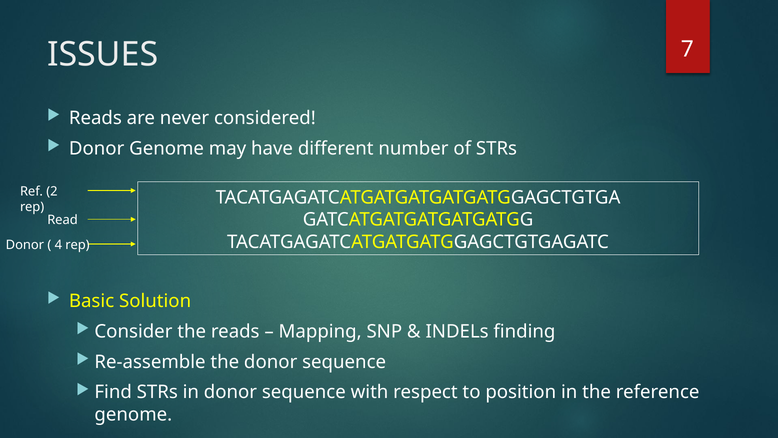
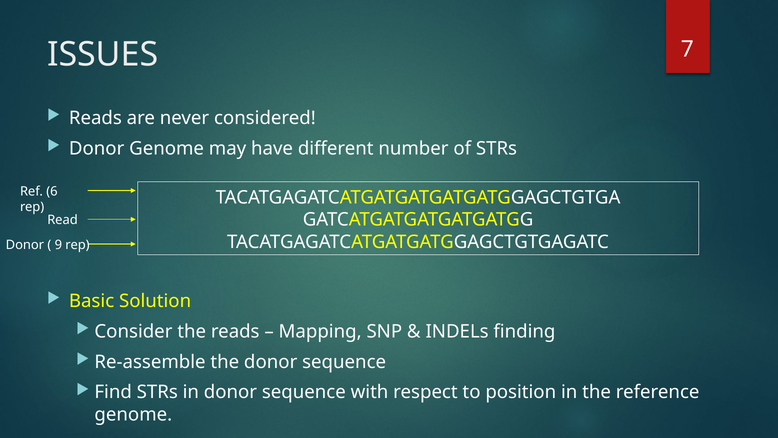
2: 2 -> 6
4: 4 -> 9
